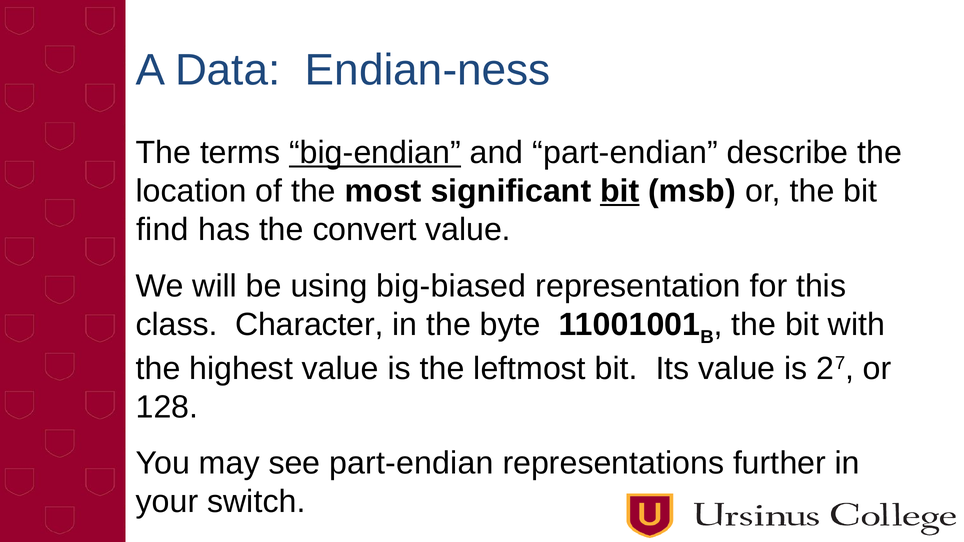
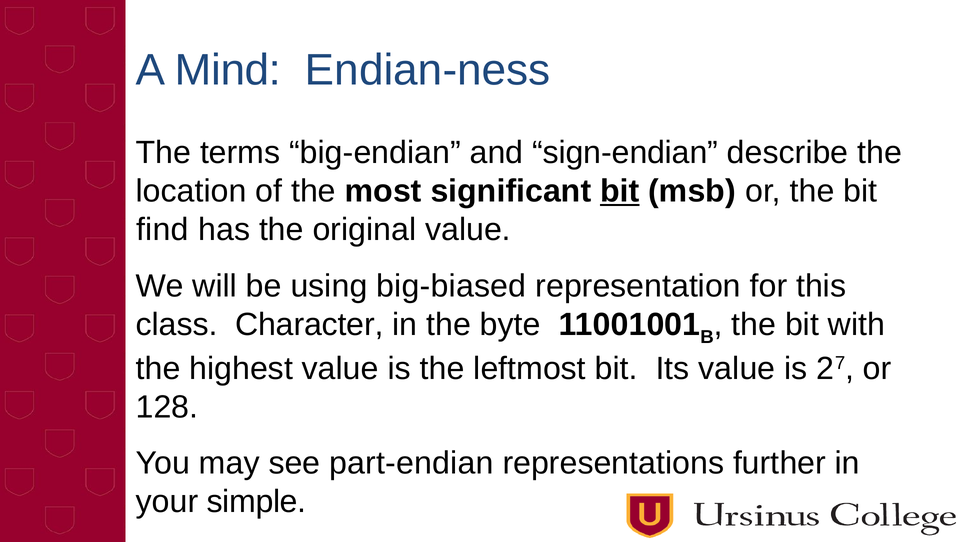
Data: Data -> Mind
big-endian underline: present -> none
and part-endian: part-endian -> sign-endian
convert: convert -> original
switch: switch -> simple
